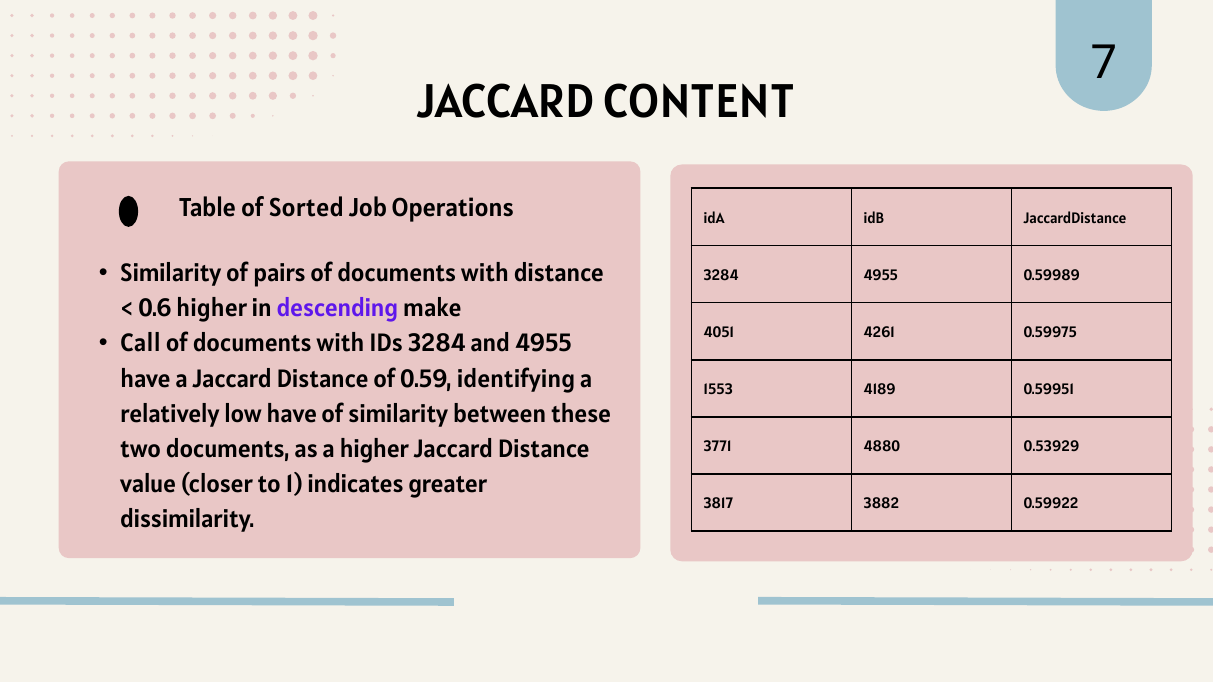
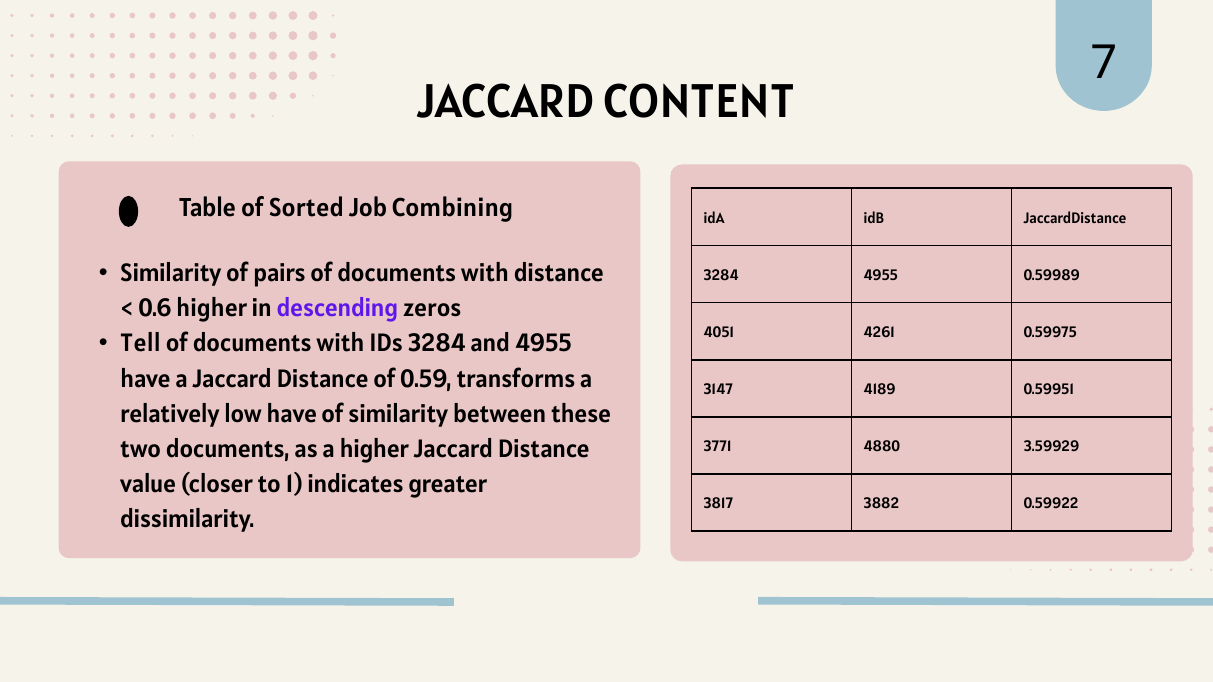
Operations: Operations -> Combining
make: make -> zeros
Call: Call -> Tell
identifying: identifying -> transforms
1553: 1553 -> 3147
0.53929: 0.53929 -> 3.59929
